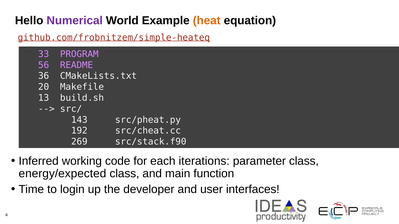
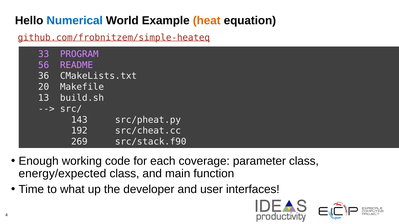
Numerical colour: purple -> blue
Inferred: Inferred -> Enough
iterations: iterations -> coverage
login: login -> what
